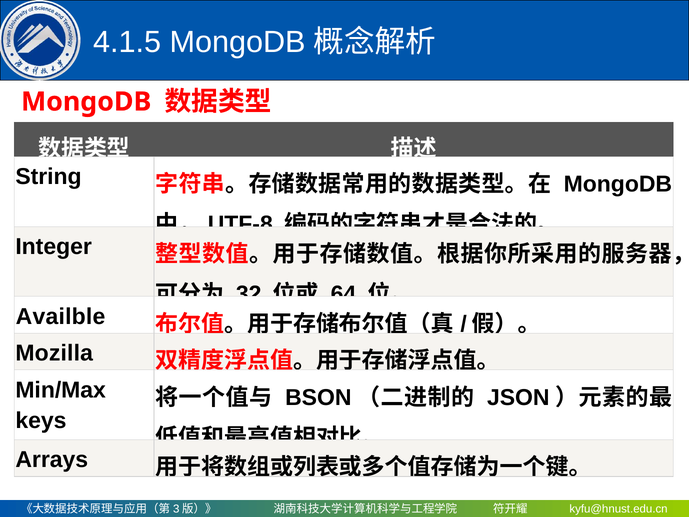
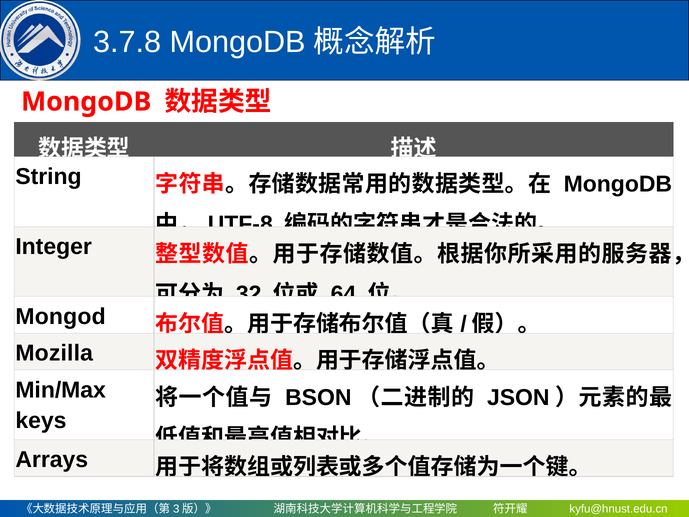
4.1.5: 4.1.5 -> 3.7.8
Availble: Availble -> Mongod
